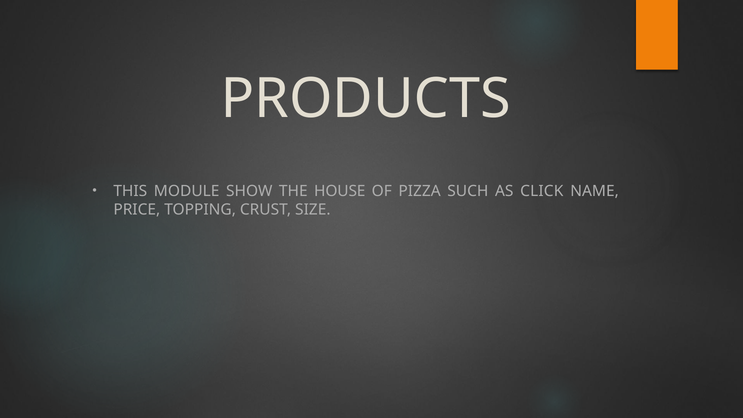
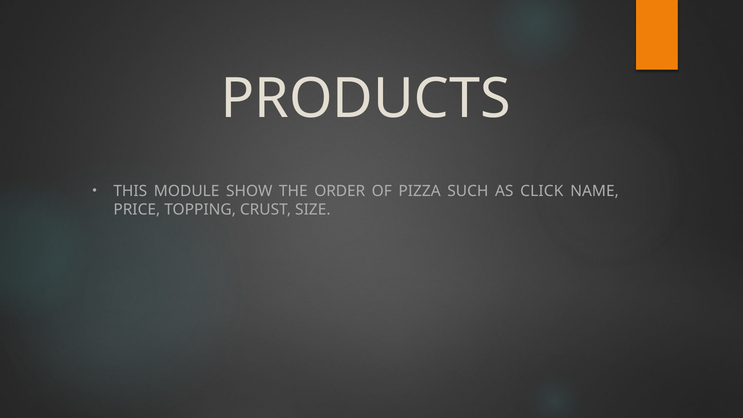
HOUSE: HOUSE -> ORDER
